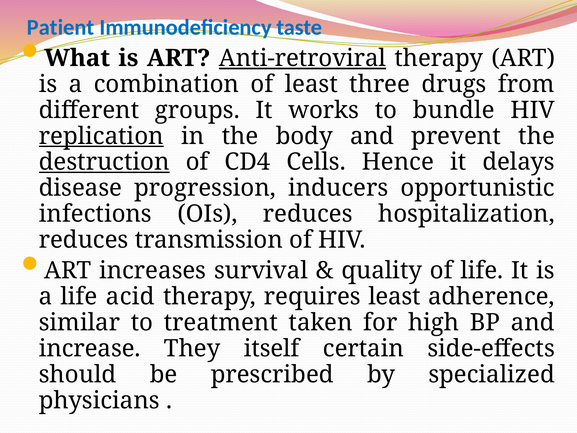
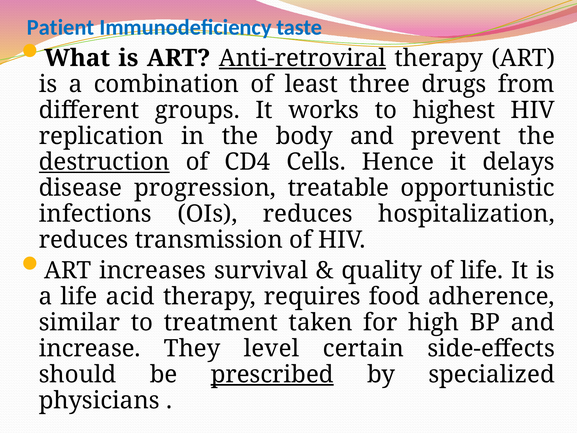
bundle: bundle -> highest
replication underline: present -> none
inducers: inducers -> treatable
requires least: least -> food
itself: itself -> level
prescribed underline: none -> present
